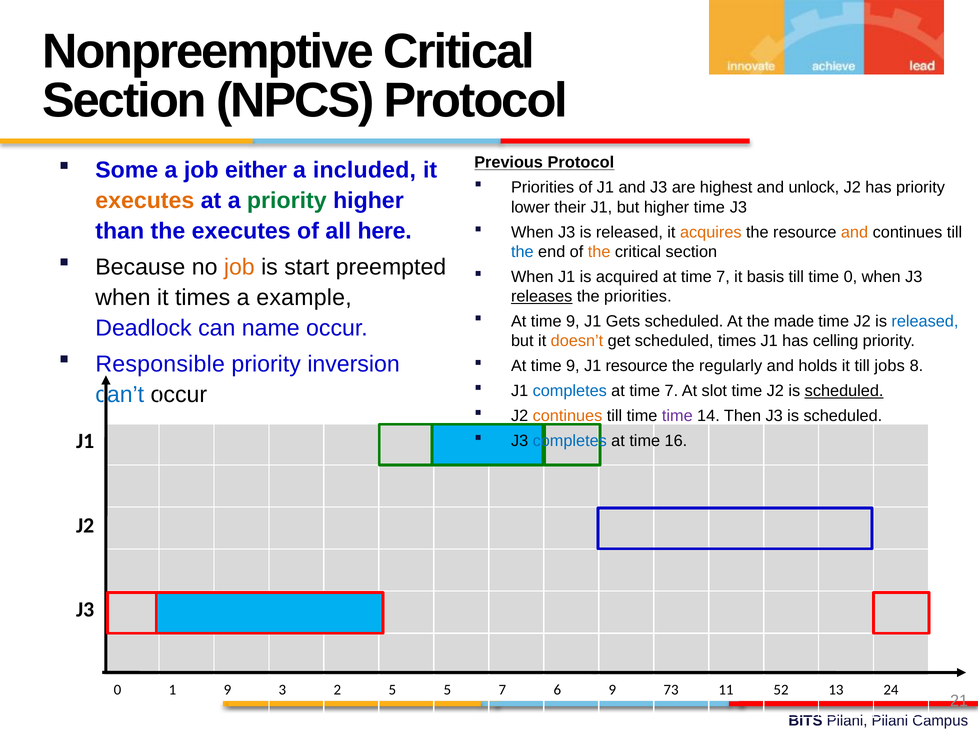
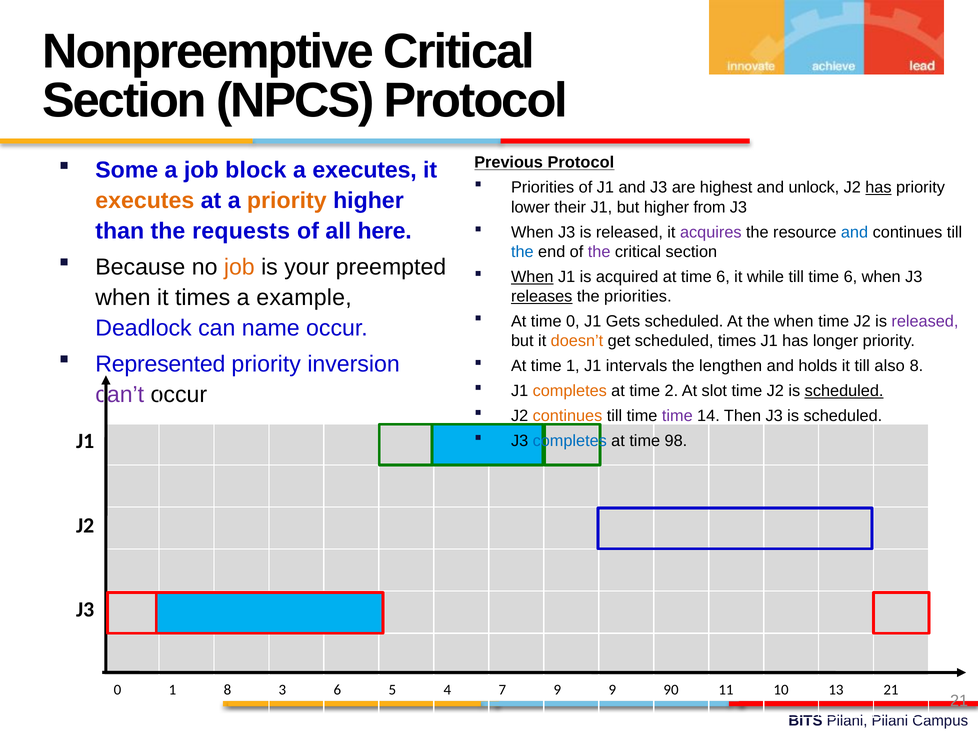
either: either -> block
a included: included -> executes
has at (878, 187) underline: none -> present
priority at (287, 200) colour: green -> orange
higher time: time -> from
the executes: executes -> requests
acquires colour: orange -> purple
and at (855, 232) colour: orange -> blue
the at (599, 252) colour: orange -> purple
start: start -> your
When at (532, 277) underline: none -> present
7 at (723, 277): 7 -> 6
basis: basis -> while
till time 0: 0 -> 6
9 at (573, 321): 9 -> 0
the made: made -> when
released at (925, 321) colour: blue -> purple
celling: celling -> longer
Responsible: Responsible -> Represented
9 at (573, 366): 9 -> 1
J1 resource: resource -> intervals
regularly: regularly -> lengthen
jobs: jobs -> also
completes at (570, 391) colour: blue -> orange
7 at (671, 391): 7 -> 2
can’t colour: blue -> purple
16: 16 -> 98
1 9: 9 -> 8
3 2: 2 -> 6
5 5: 5 -> 4
7 6: 6 -> 9
73: 73 -> 90
52: 52 -> 10
13 24: 24 -> 21
